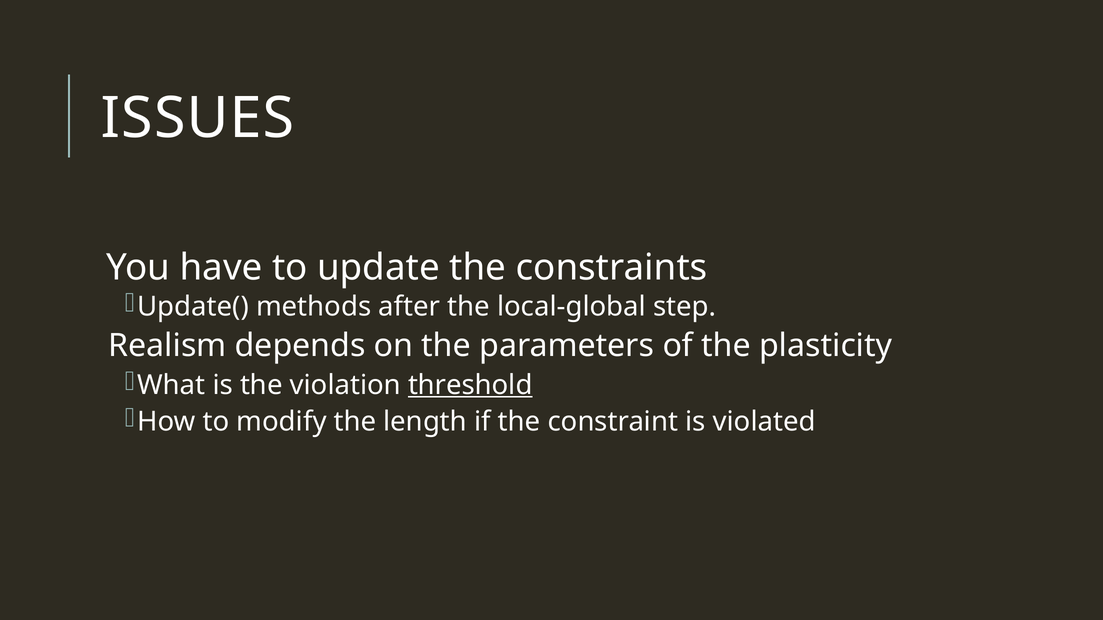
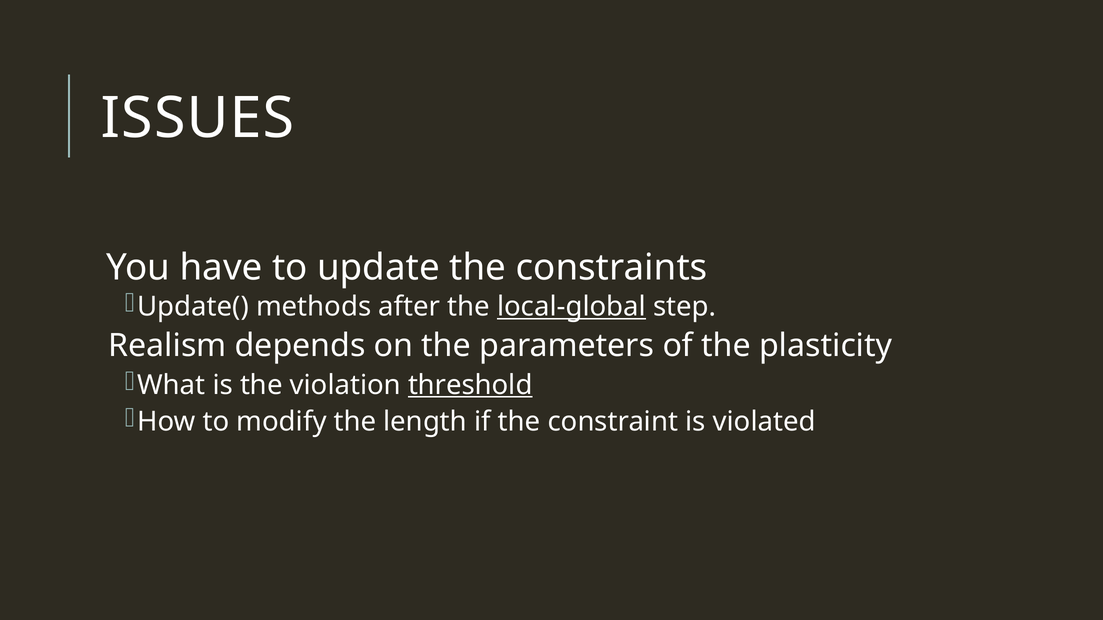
local-global underline: none -> present
